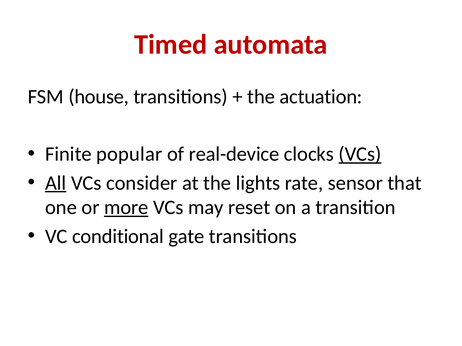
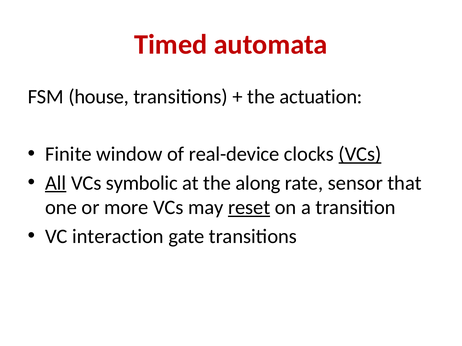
popular: popular -> window
consider: consider -> symbolic
lights: lights -> along
more underline: present -> none
reset underline: none -> present
conditional: conditional -> interaction
